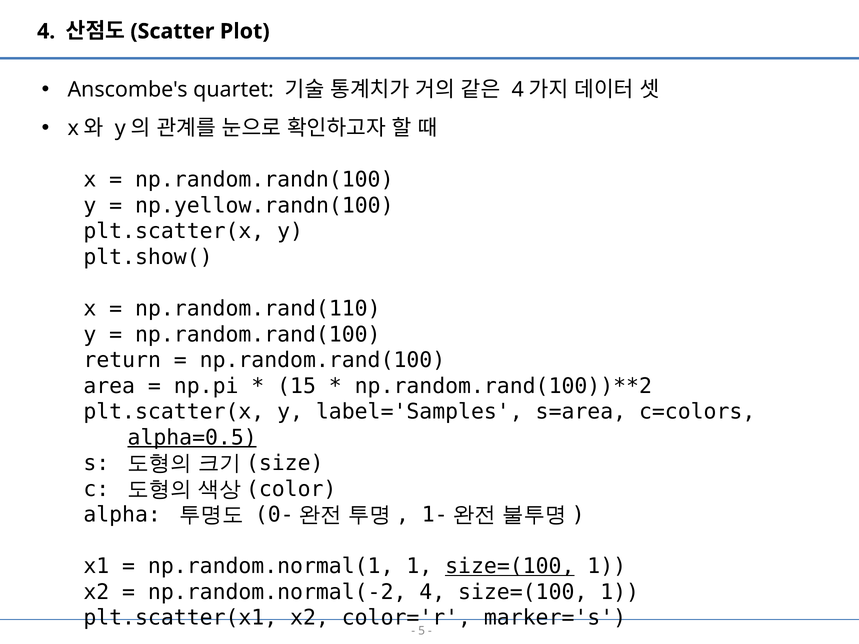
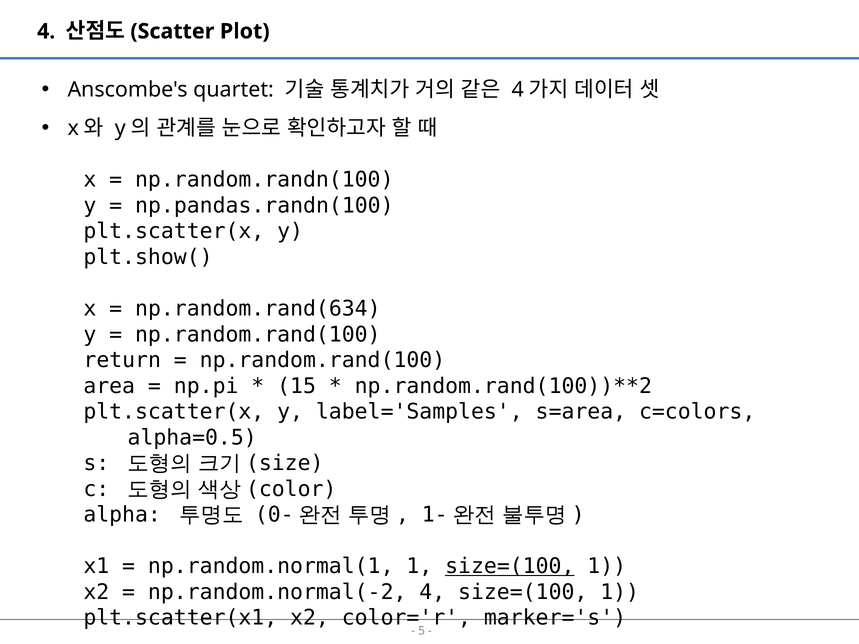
np.yellow.randn(100: np.yellow.randn(100 -> np.pandas.randn(100
np.random.rand(110: np.random.rand(110 -> np.random.rand(634
alpha=0.5 underline: present -> none
